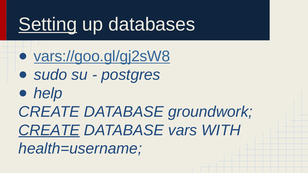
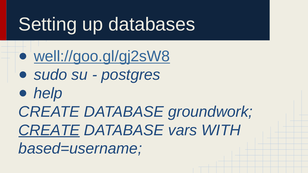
Setting underline: present -> none
vars://goo.gl/gj2sW8: vars://goo.gl/gj2sW8 -> well://goo.gl/gj2sW8
health=username: health=username -> based=username
